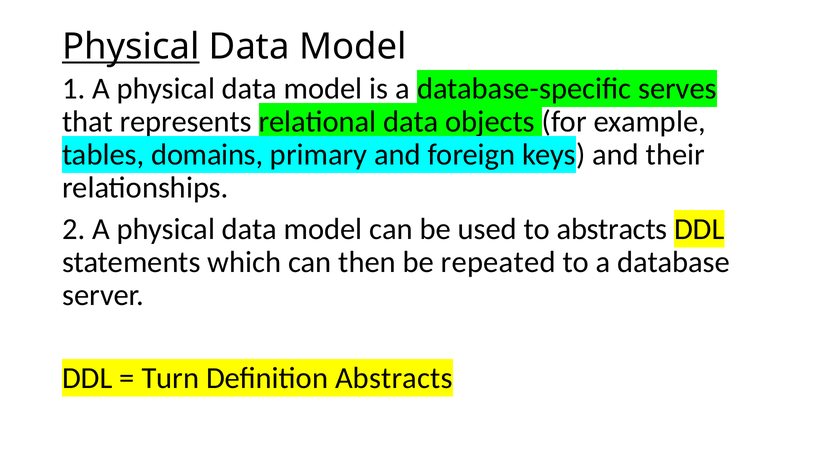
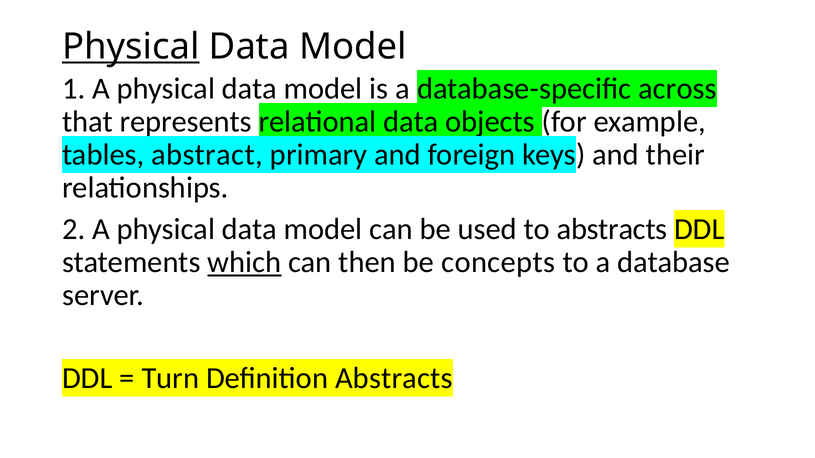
serves: serves -> across
domains: domains -> abstract
which underline: none -> present
repeated: repeated -> concepts
